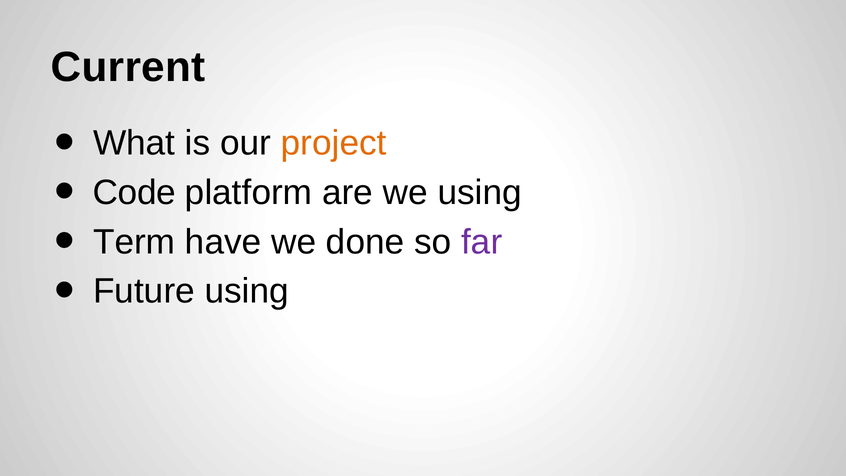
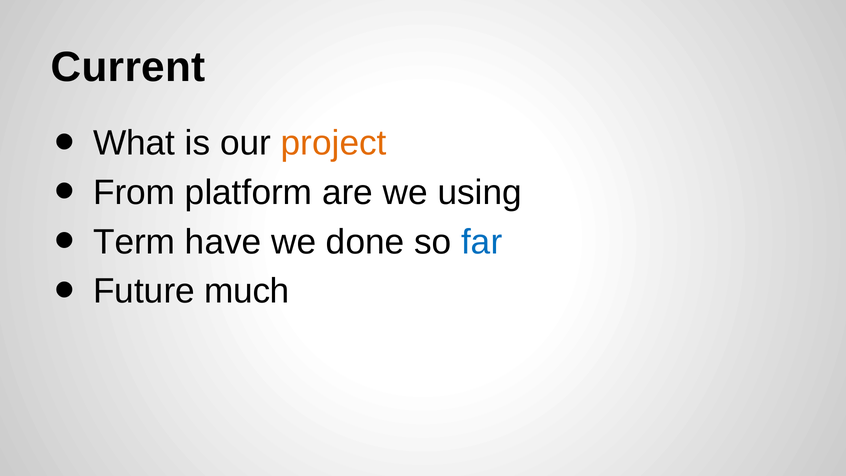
Code: Code -> From
far colour: purple -> blue
Future using: using -> much
